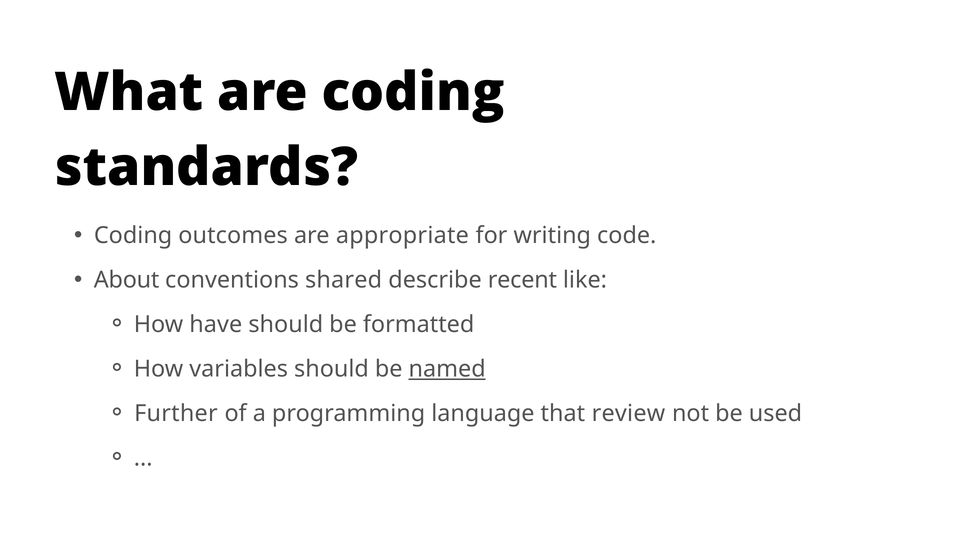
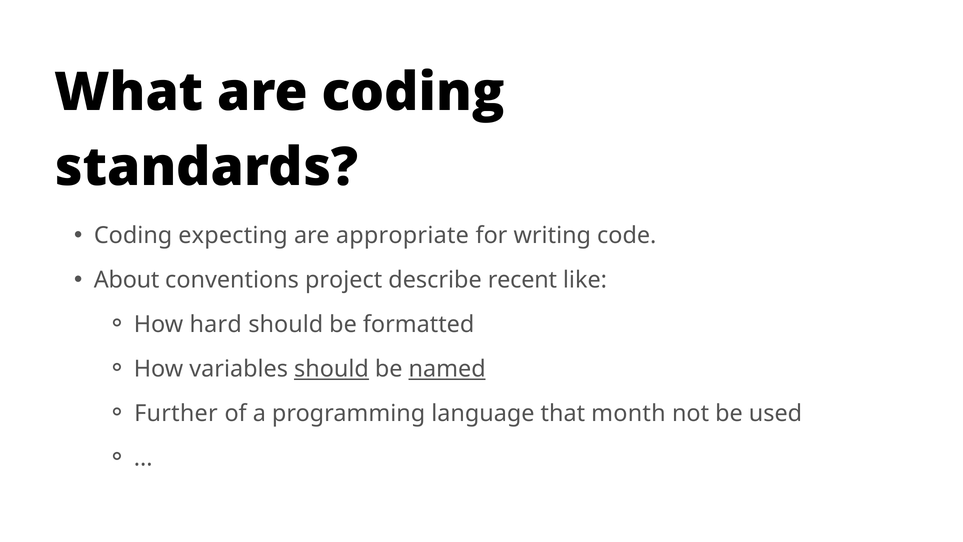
outcomes: outcomes -> expecting
shared: shared -> project
have: have -> hard
should at (331, 369) underline: none -> present
review: review -> month
